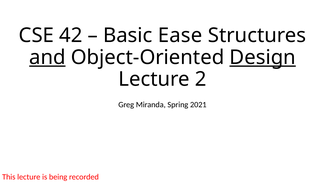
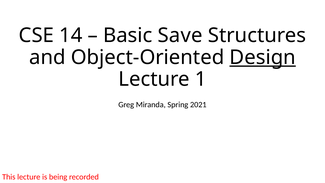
42: 42 -> 14
Ease: Ease -> Save
and underline: present -> none
2: 2 -> 1
